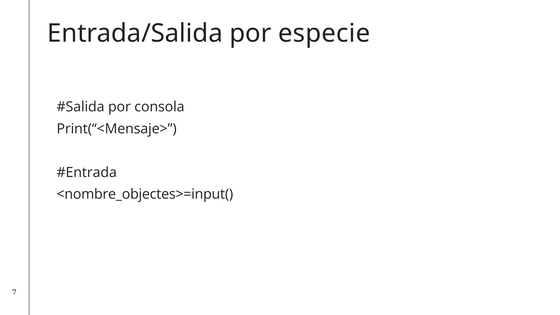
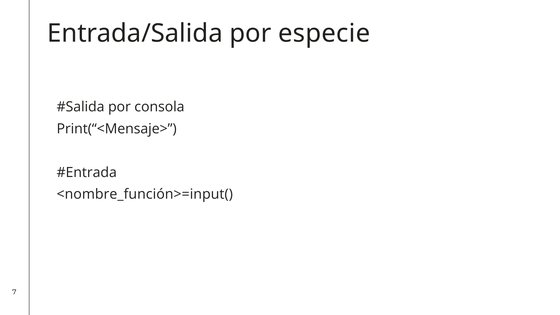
<nombre_objectes>=input(: <nombre_objectes>=input( -> <nombre_función>=input(
